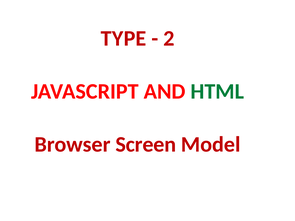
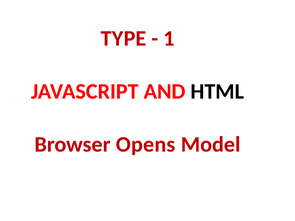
2: 2 -> 1
HTML colour: green -> black
Screen: Screen -> Opens
